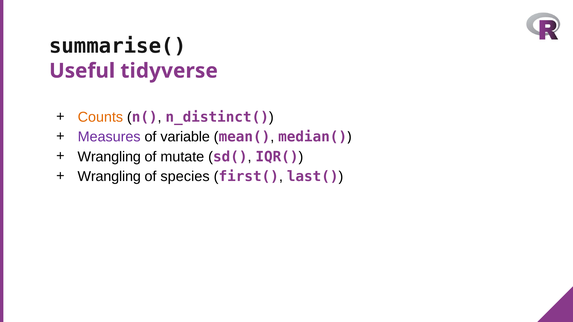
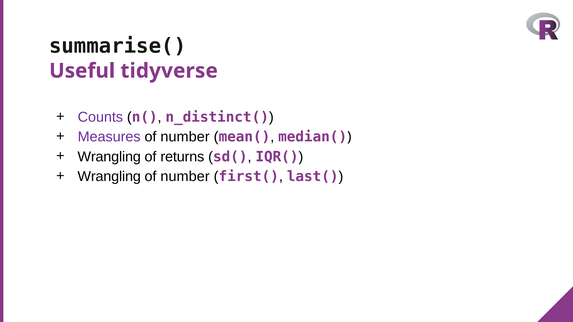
Counts colour: orange -> purple
variable at (185, 137): variable -> number
mutate: mutate -> returns
species at (185, 177): species -> number
